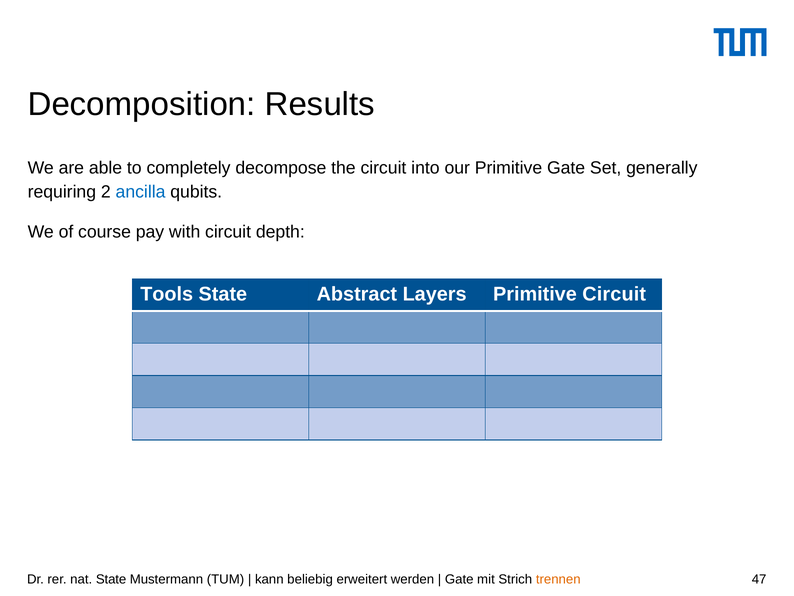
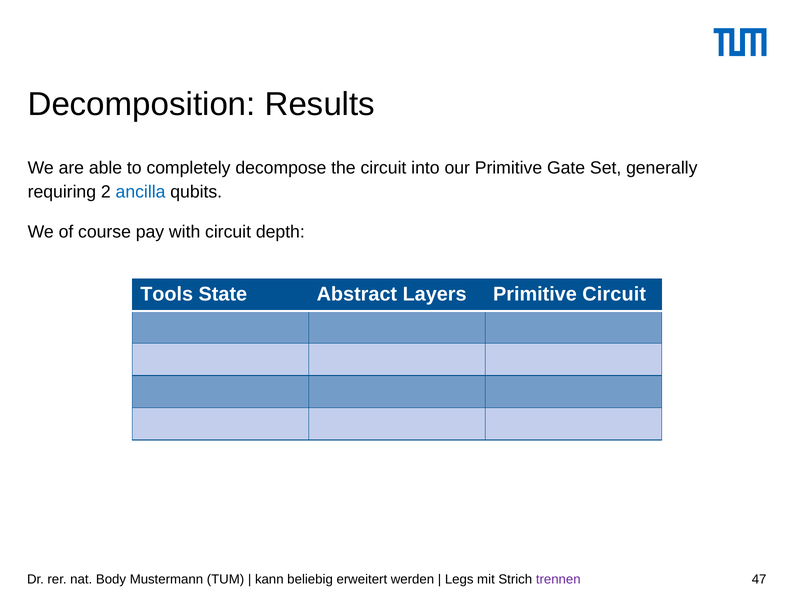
nat State: State -> Body
Gate at (459, 579): Gate -> Legs
trennen colour: orange -> purple
